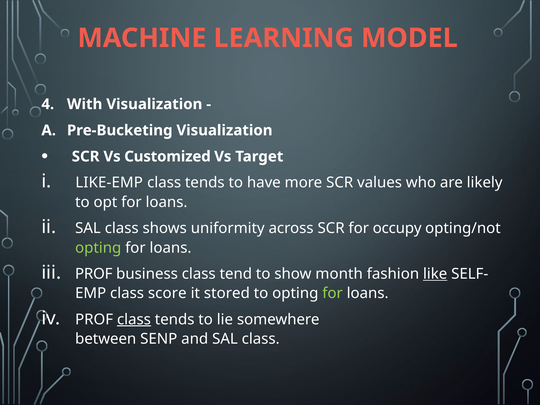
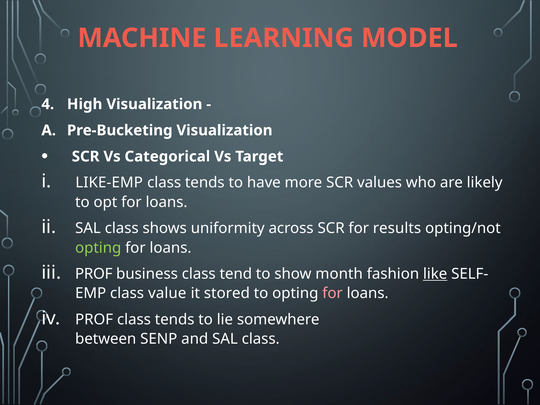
With: With -> High
Customized: Customized -> Categorical
occupy: occupy -> results
score: score -> value
for at (333, 293) colour: light green -> pink
class at (134, 319) underline: present -> none
